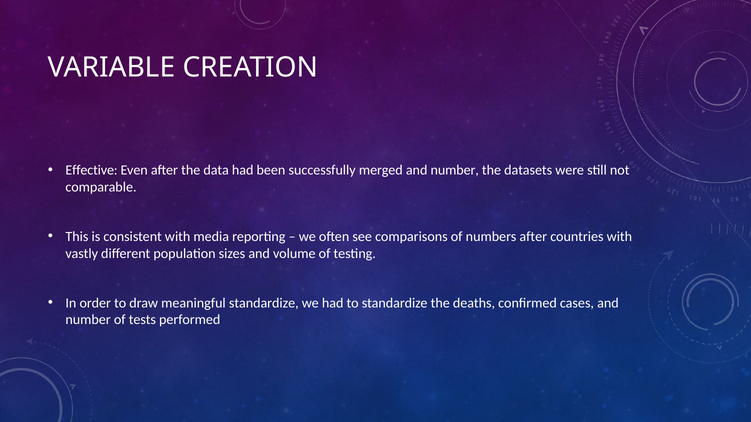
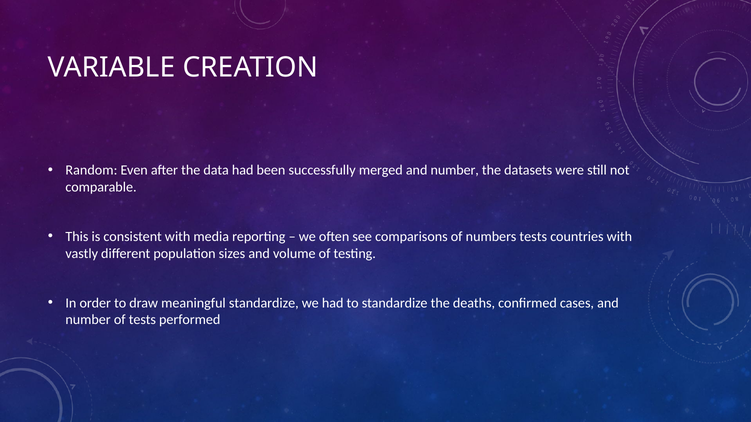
Effective: Effective -> Random
numbers after: after -> tests
